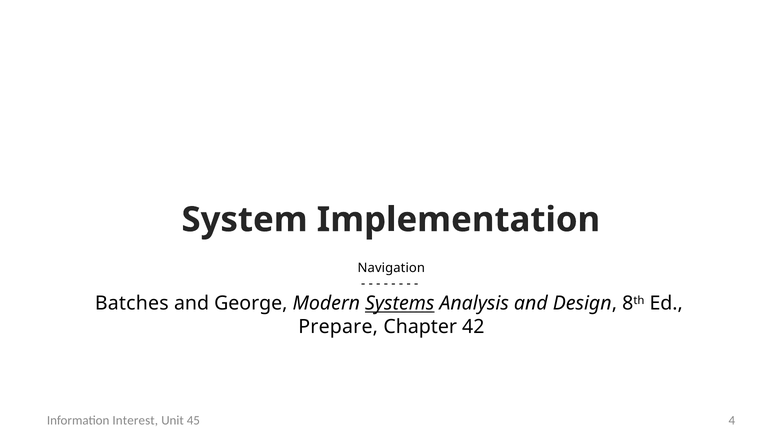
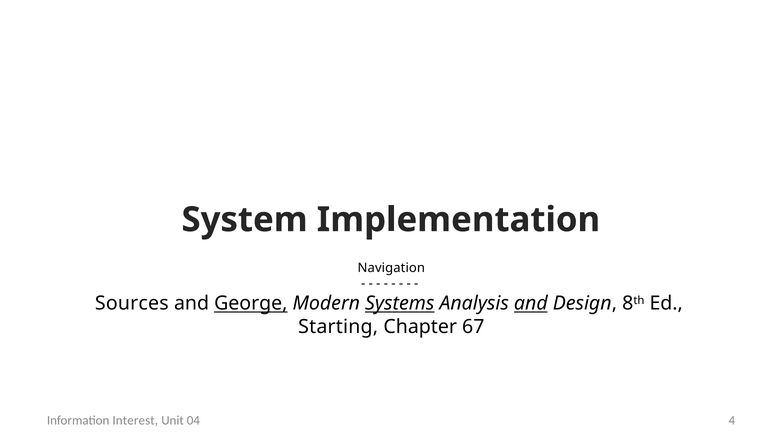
Batches: Batches -> Sources
George underline: none -> present
and at (531, 303) underline: none -> present
Prepare: Prepare -> Starting
42: 42 -> 67
45: 45 -> 04
